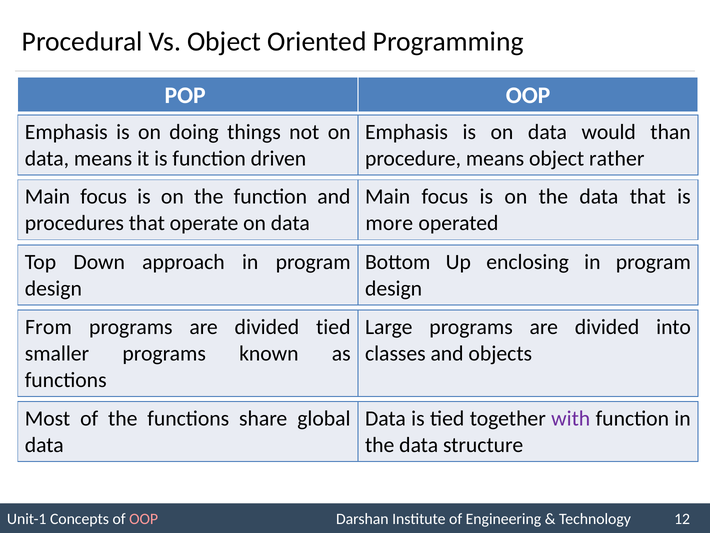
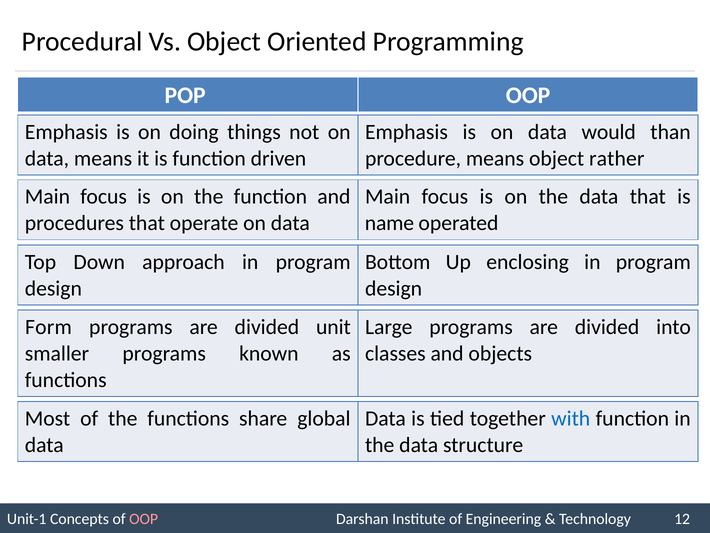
more: more -> name
From: From -> Form
divided tied: tied -> unit
with colour: purple -> blue
